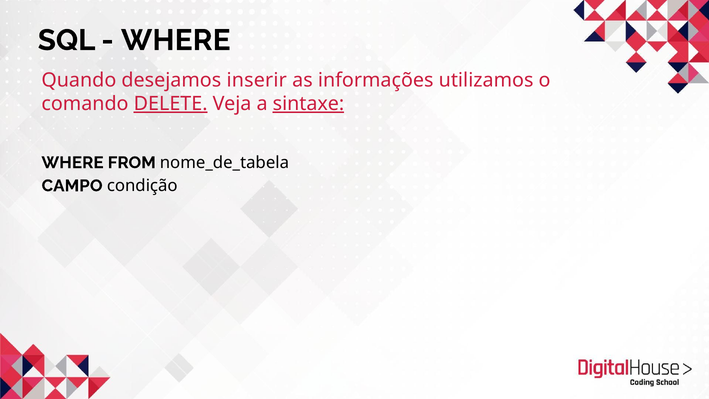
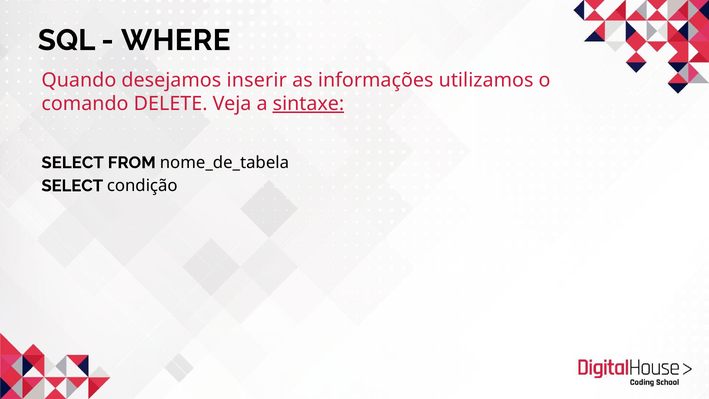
DELETE underline: present -> none
WHERE at (73, 163): WHERE -> SELECT
CAMPO at (72, 186): CAMPO -> SELECT
